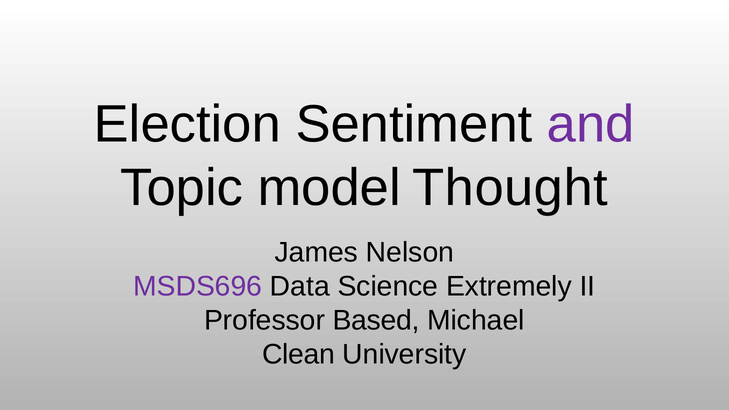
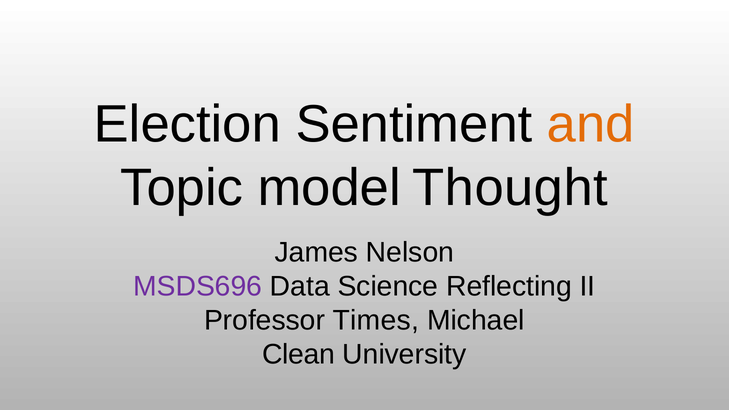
and colour: purple -> orange
Extremely: Extremely -> Reflecting
Based: Based -> Times
